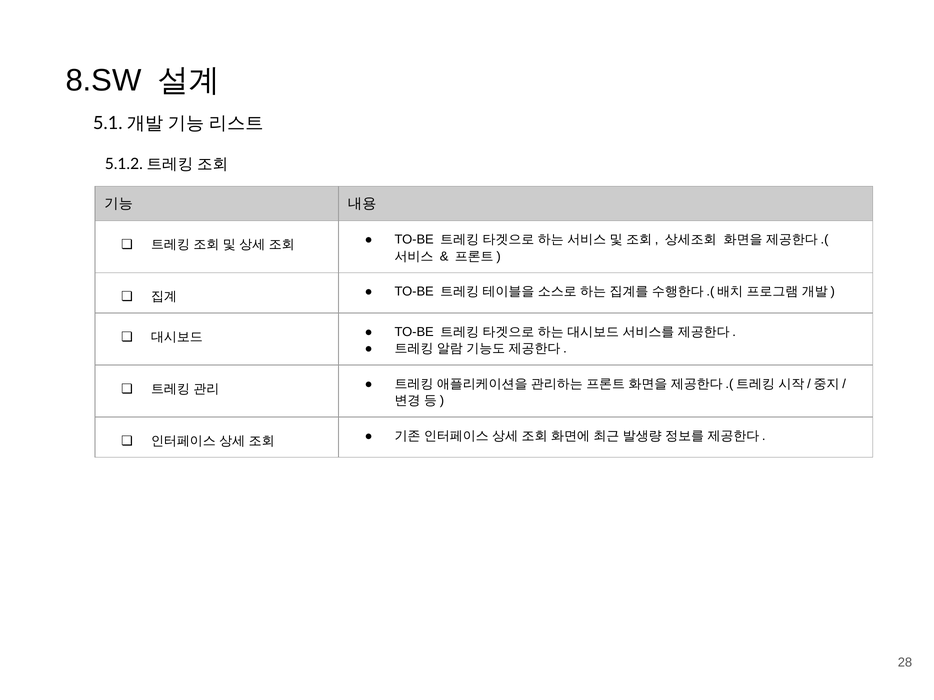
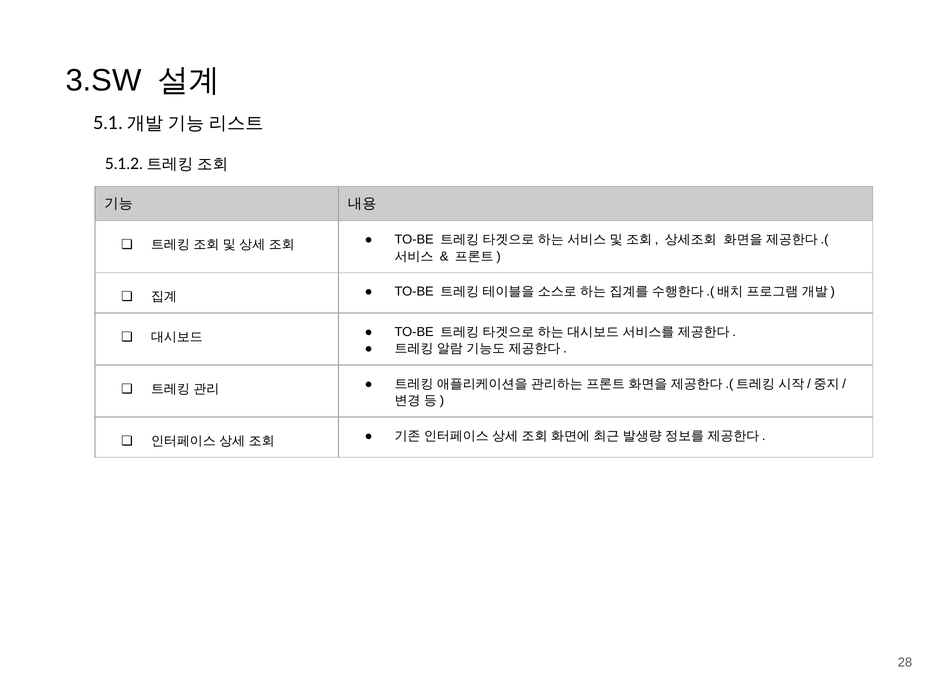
8.SW: 8.SW -> 3.SW
